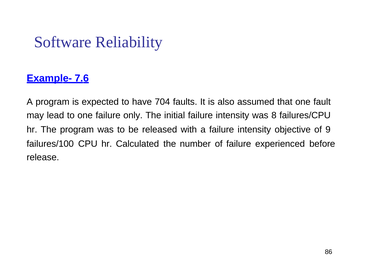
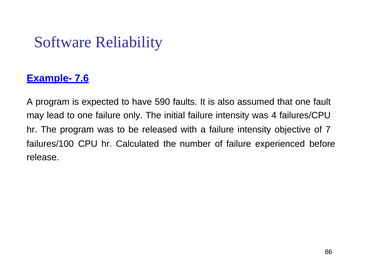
704: 704 -> 590
8: 8 -> 4
9: 9 -> 7
